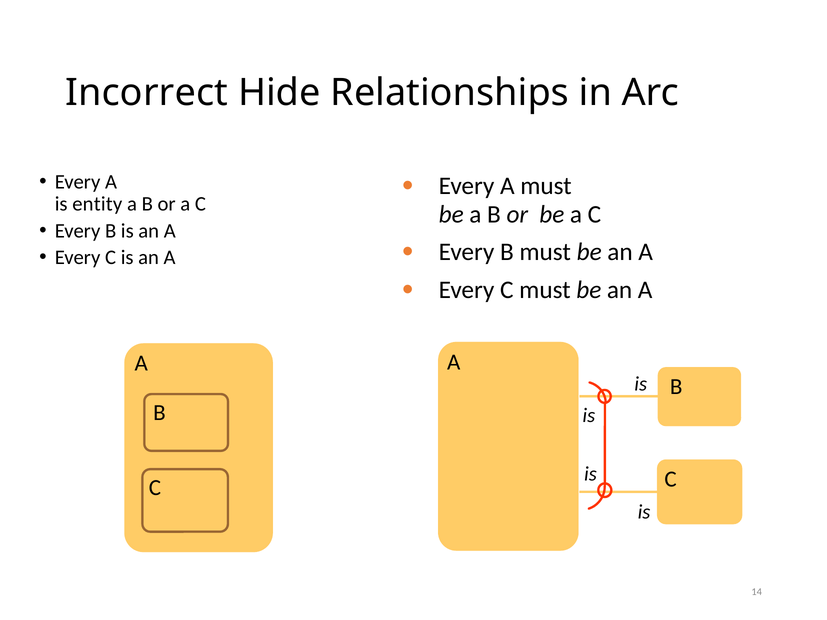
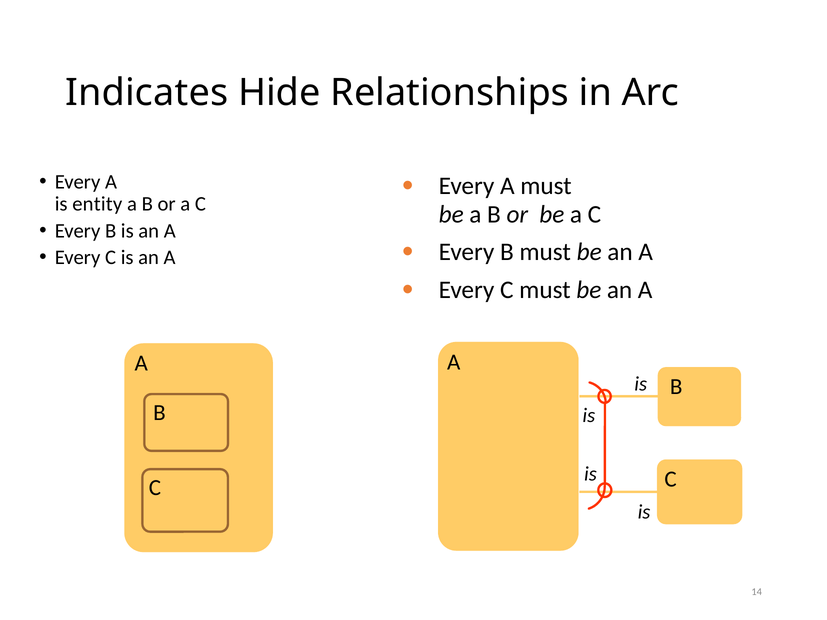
Incorrect: Incorrect -> Indicates
